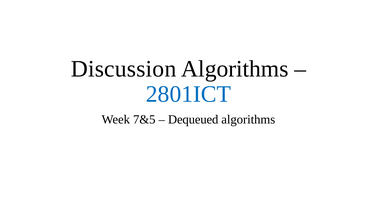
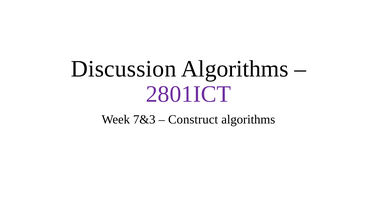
2801ICT colour: blue -> purple
7&5: 7&5 -> 7&3
Dequeued: Dequeued -> Construct
